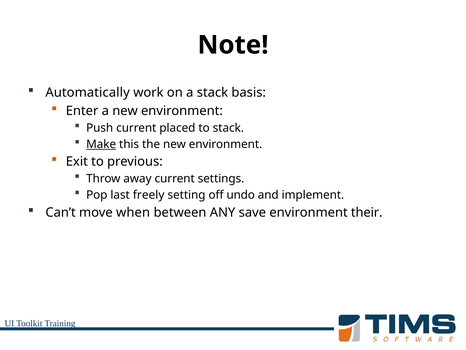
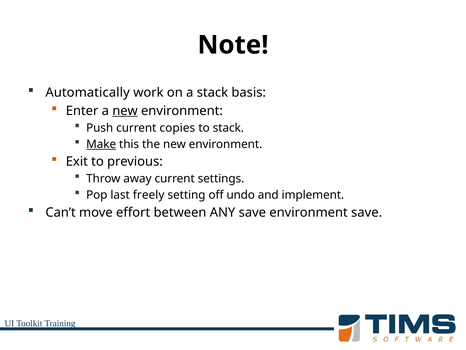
new at (125, 111) underline: none -> present
placed: placed -> copies
when: when -> effort
environment their: their -> save
